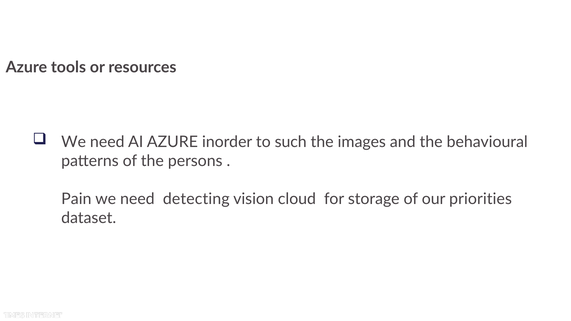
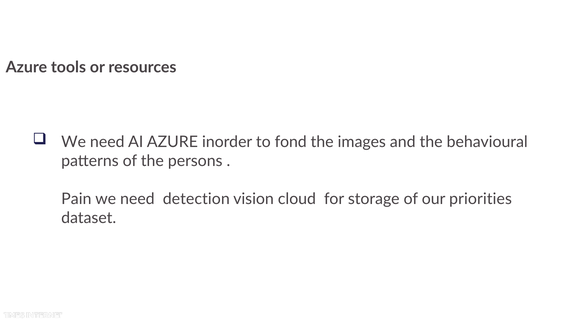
such: such -> fond
detecting: detecting -> detection
